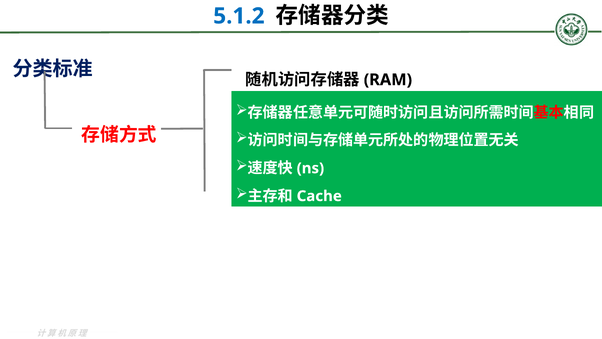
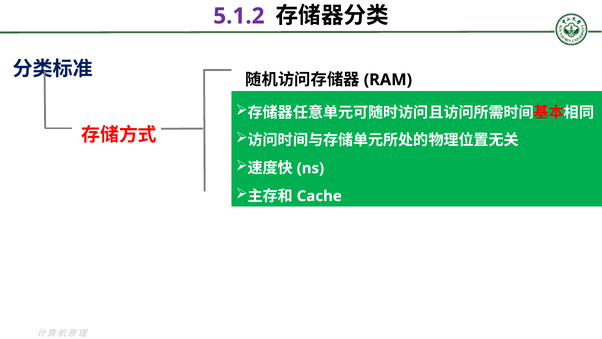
5.1.2 colour: blue -> purple
